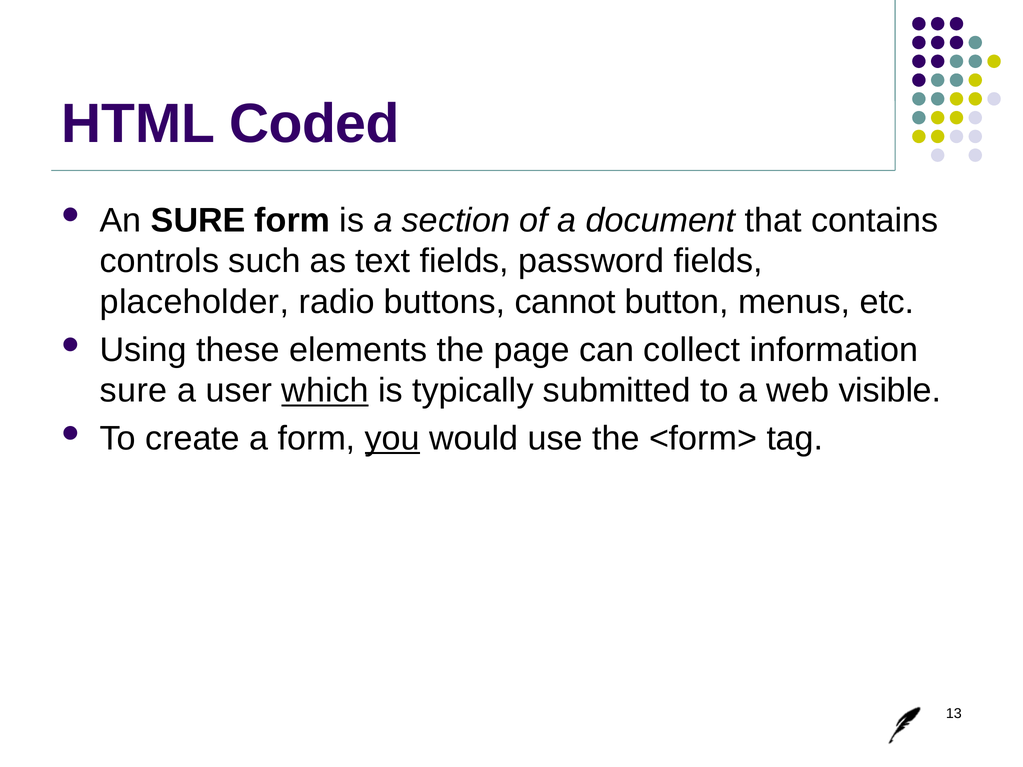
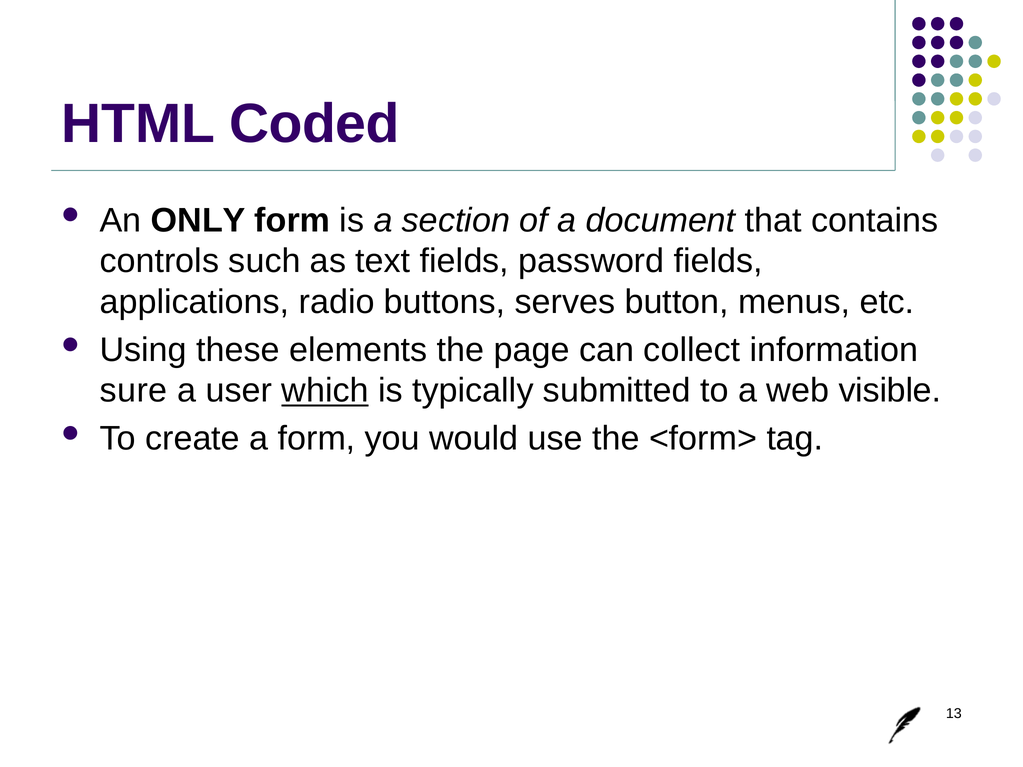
An SURE: SURE -> ONLY
placeholder: placeholder -> applications
cannot: cannot -> serves
you underline: present -> none
